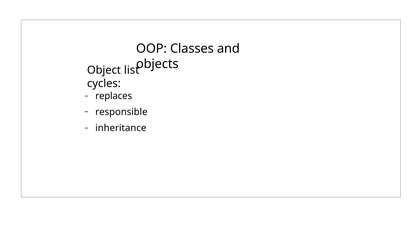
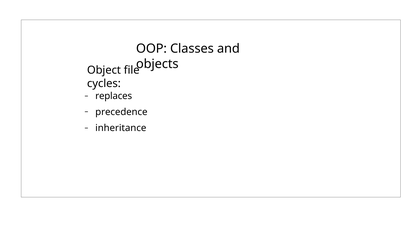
list: list -> file
responsible: responsible -> precedence
